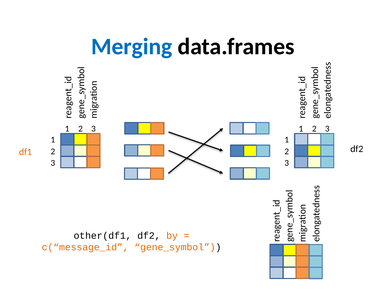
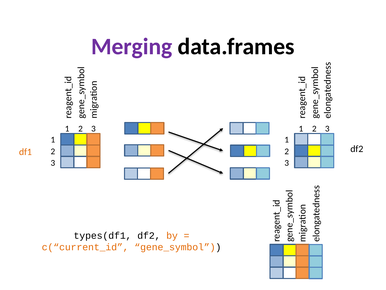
Merging colour: blue -> purple
other(df1: other(df1 -> types(df1
c(“message_id: c(“message_id -> c(“current_id
